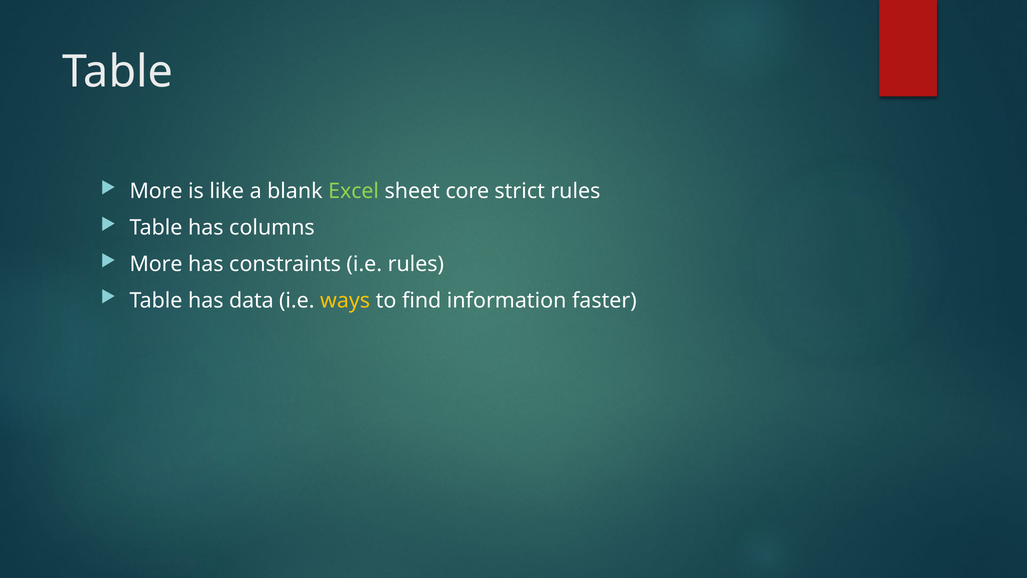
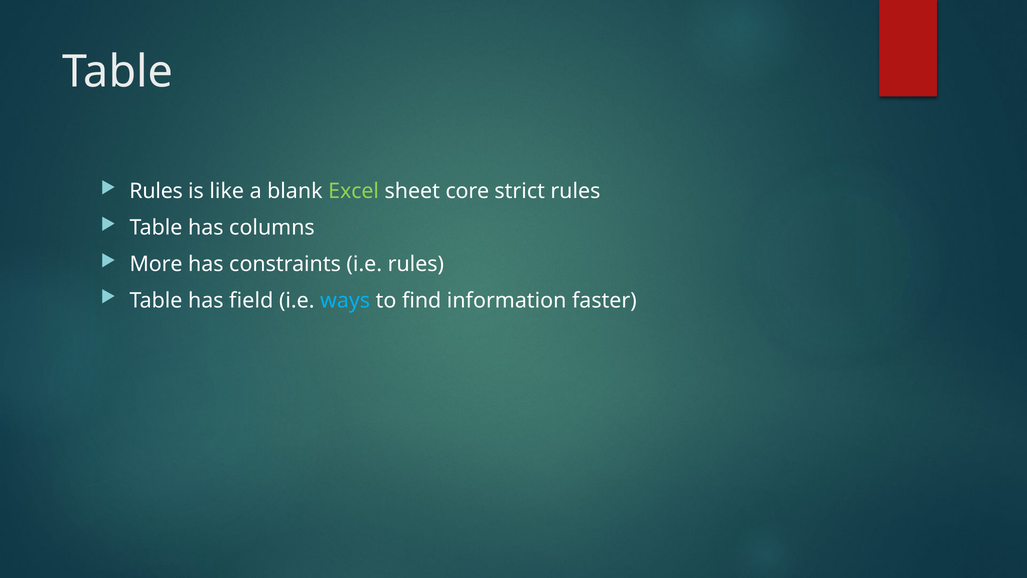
More at (156, 191): More -> Rules
data: data -> field
ways colour: yellow -> light blue
